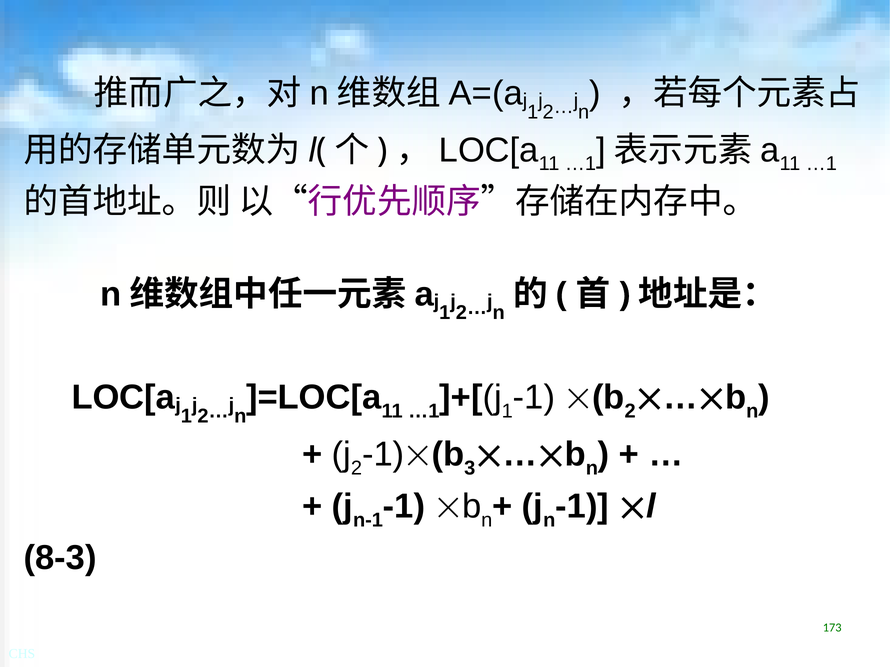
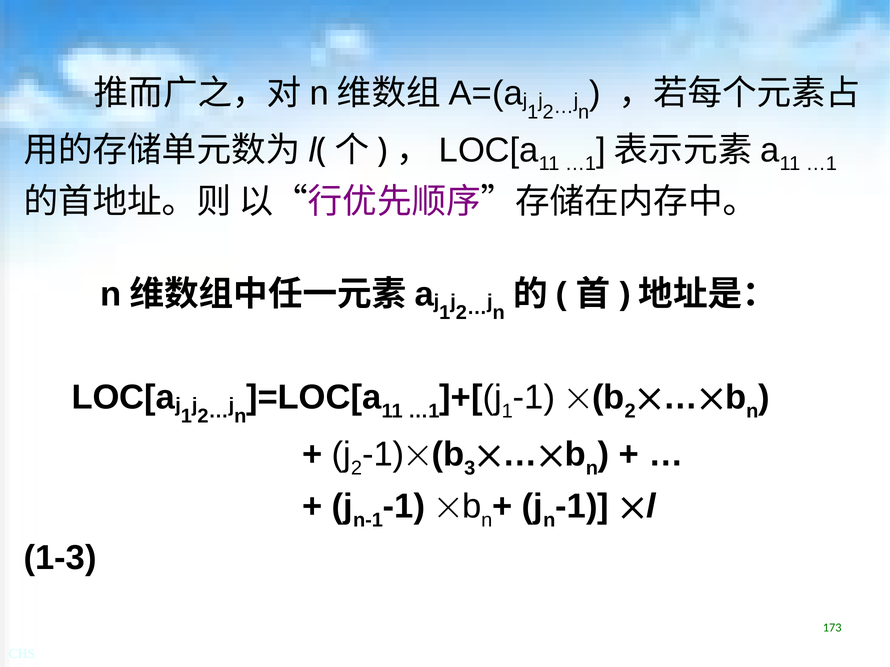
8-3: 8-3 -> 1-3
